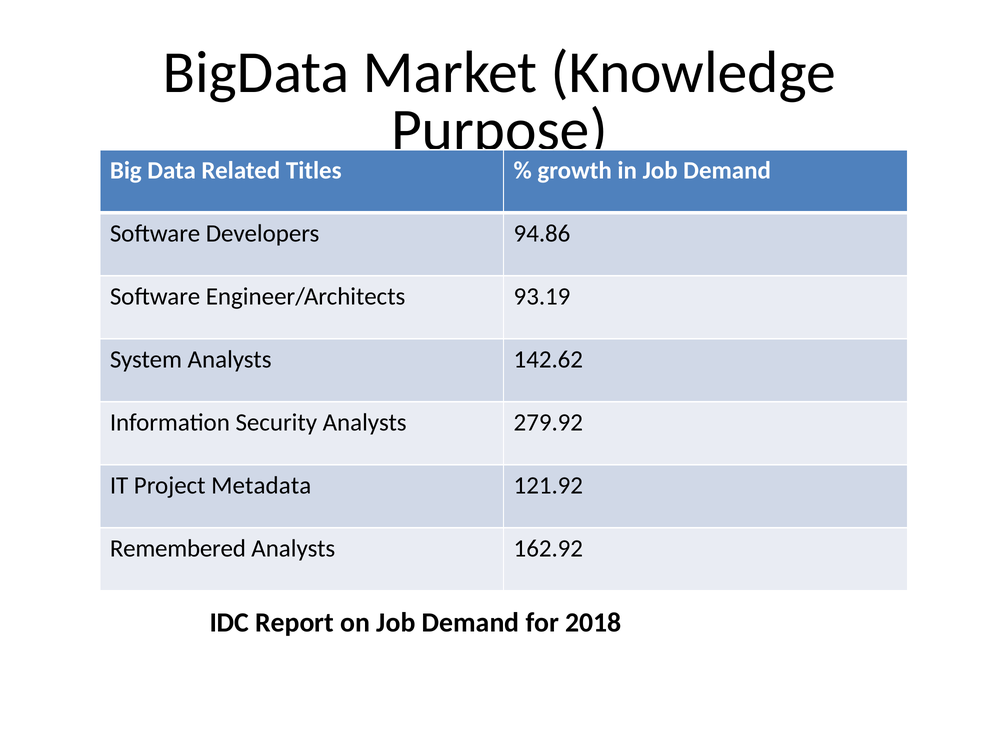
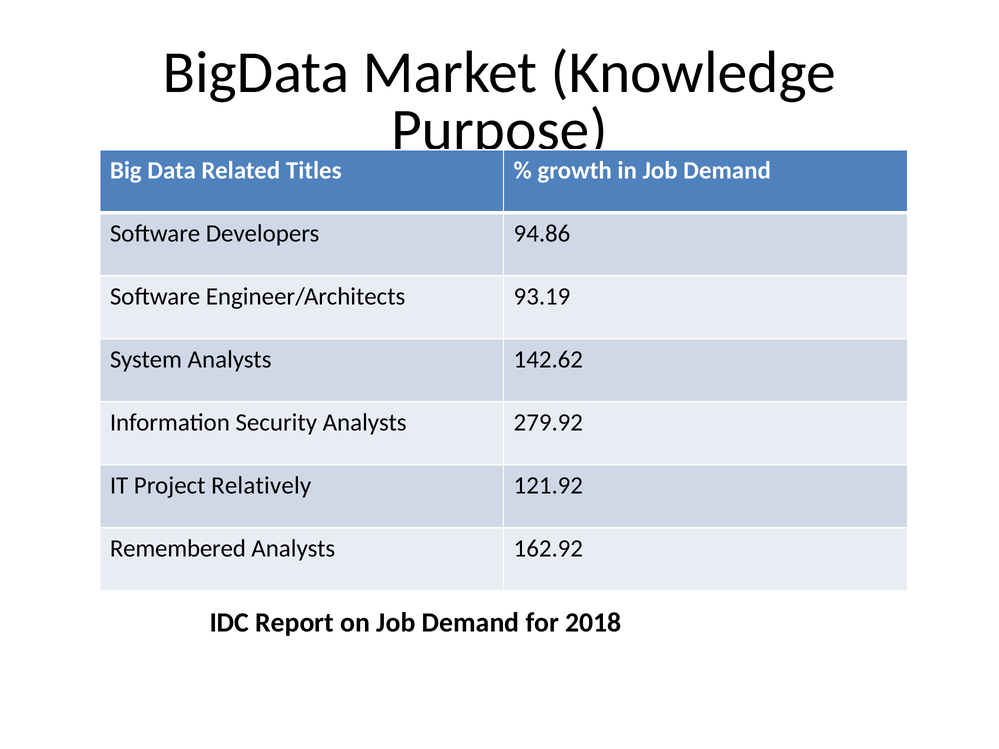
Metadata: Metadata -> Relatively
